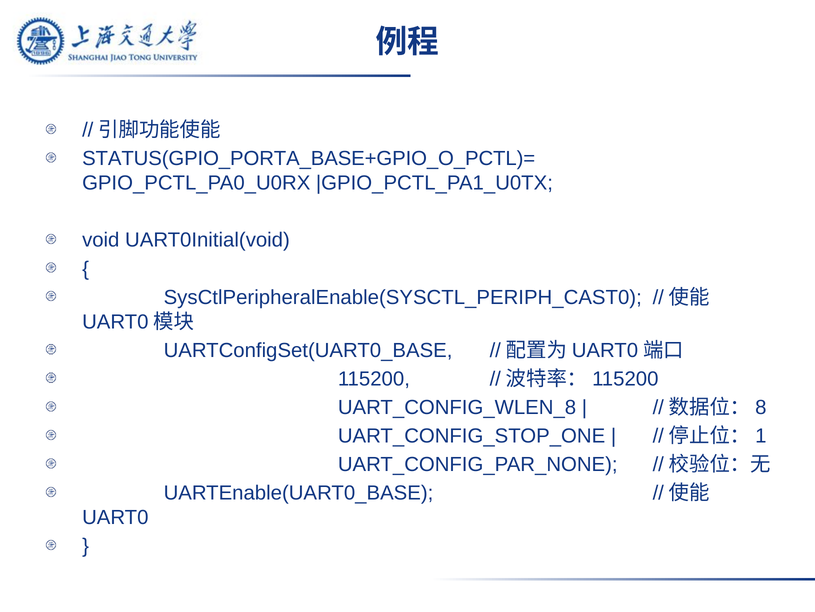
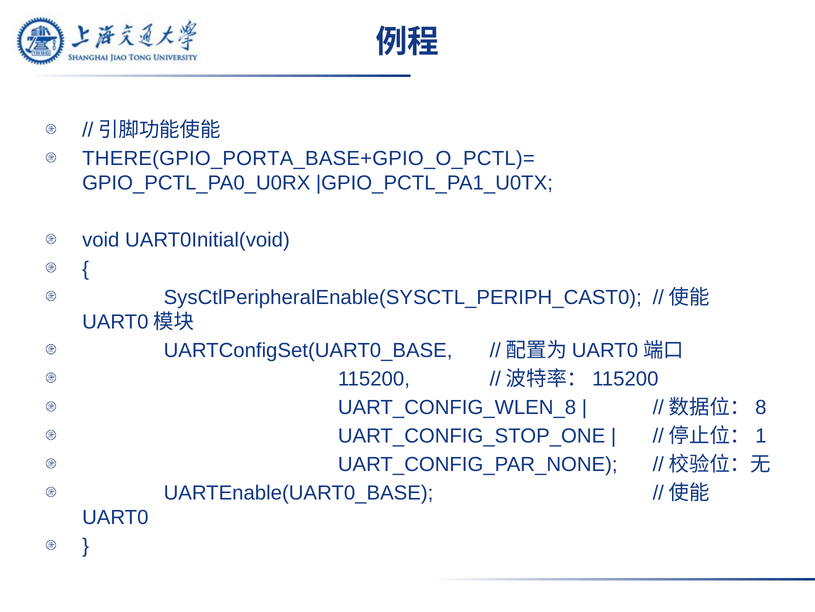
STATUS(GPIO_PORTA_BASE+GPIO_O_PCTL)=: STATUS(GPIO_PORTA_BASE+GPIO_O_PCTL)= -> THERE(GPIO_PORTA_BASE+GPIO_O_PCTL)=
